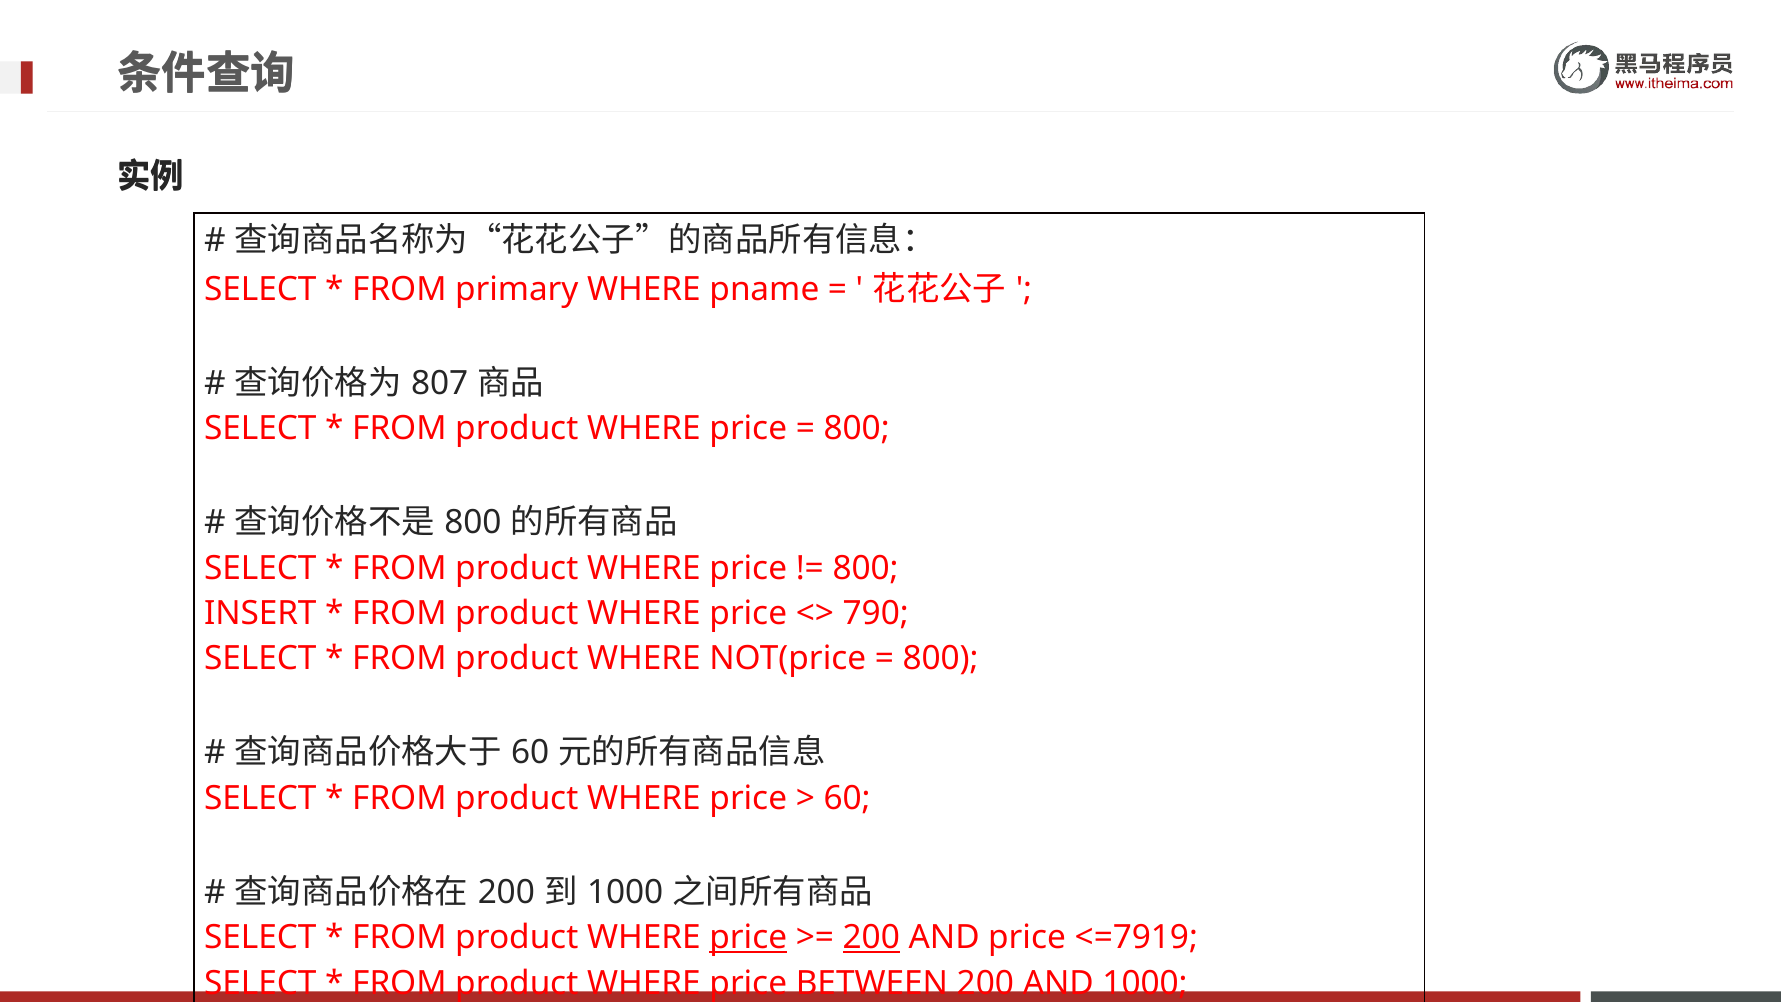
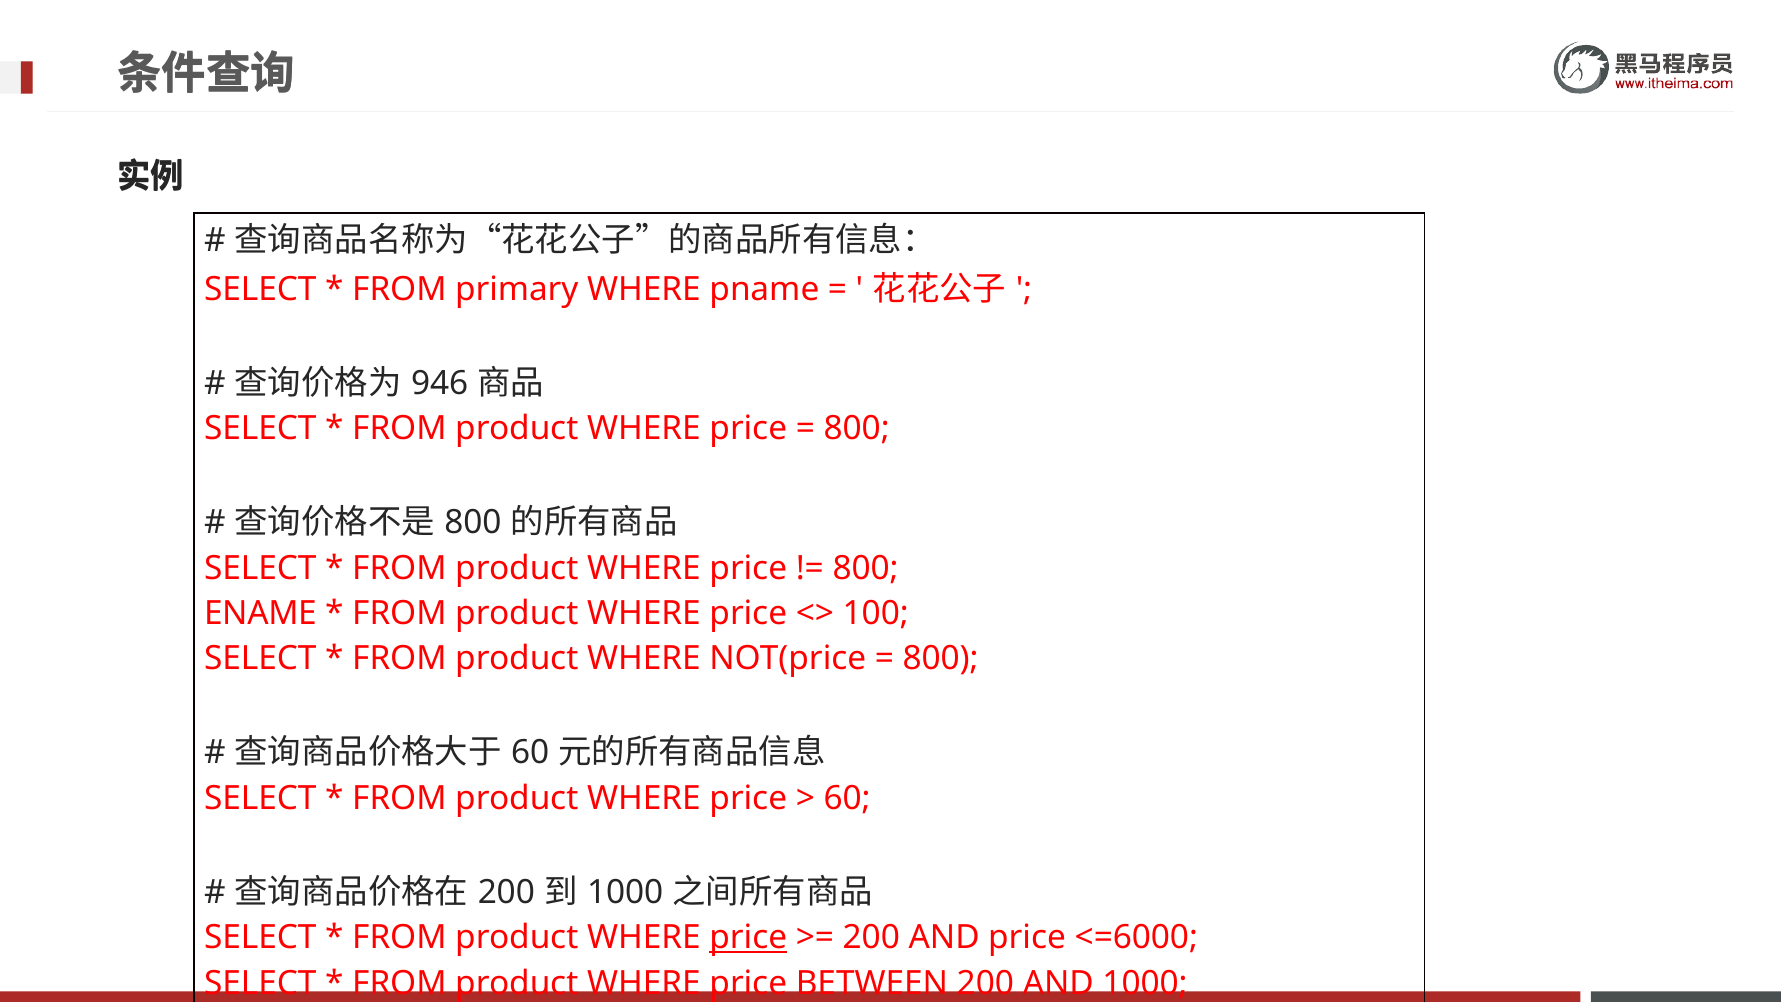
807: 807 -> 946
INSERT: INSERT -> ENAME
790: 790 -> 100
200 at (871, 938) underline: present -> none
<=7919: <=7919 -> <=6000
